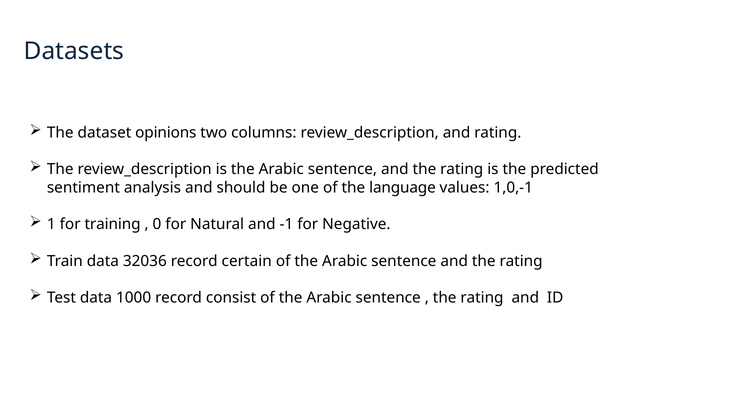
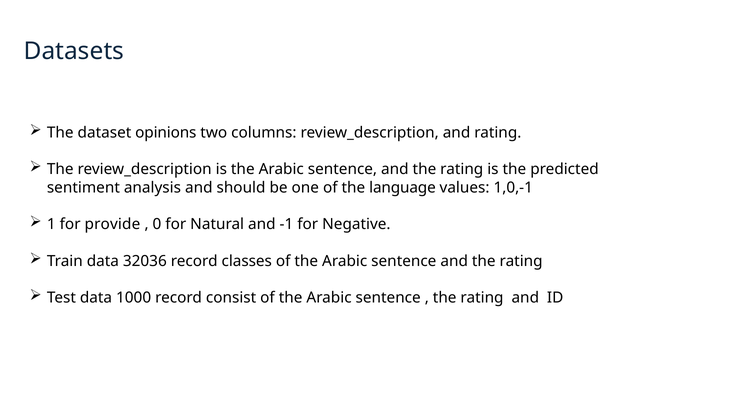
training: training -> provide
certain: certain -> classes
